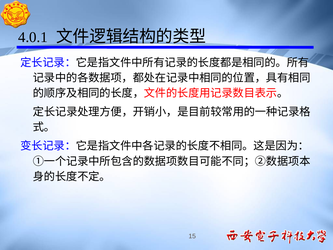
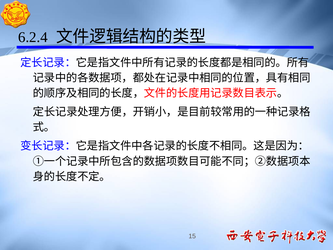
4.0.1: 4.0.1 -> 6.2.4
